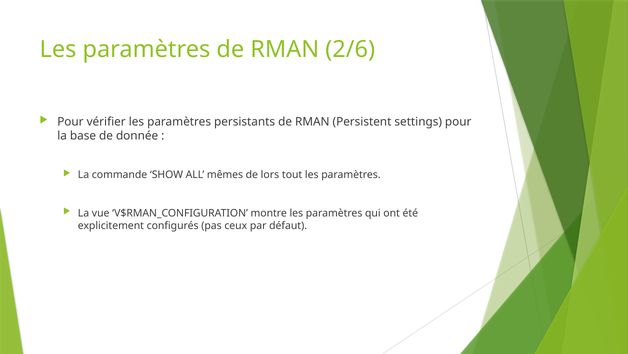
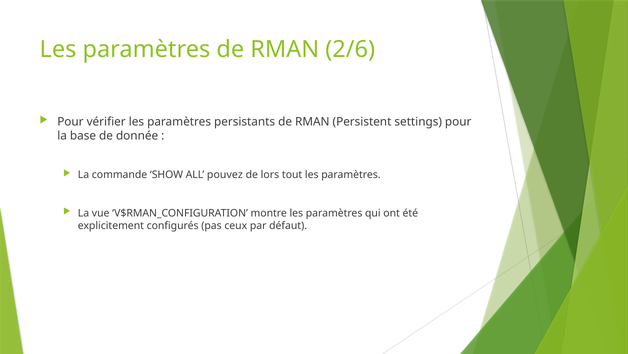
mêmes: mêmes -> pouvez
